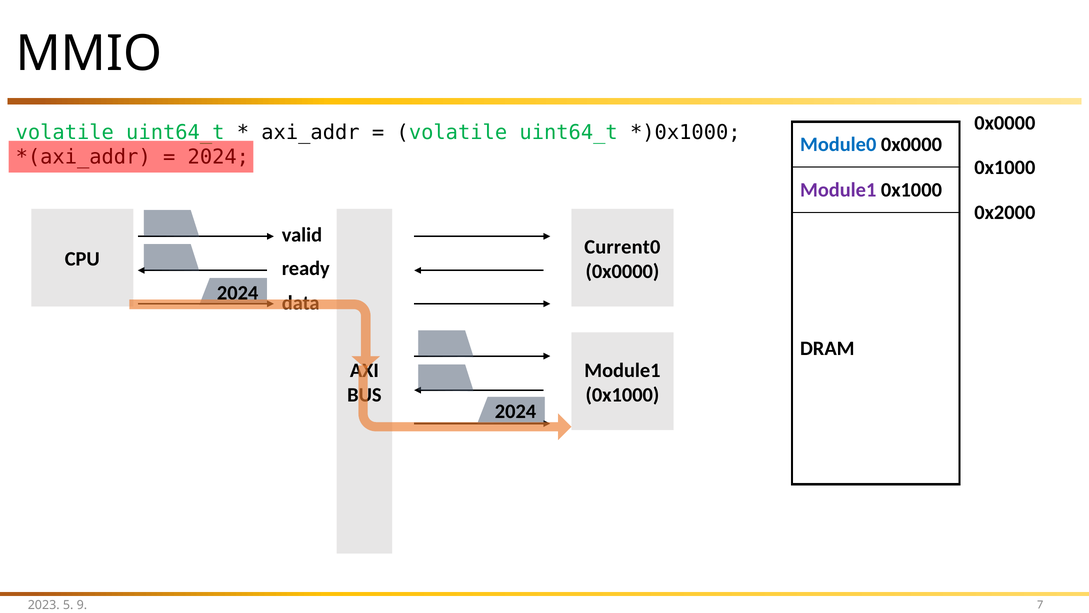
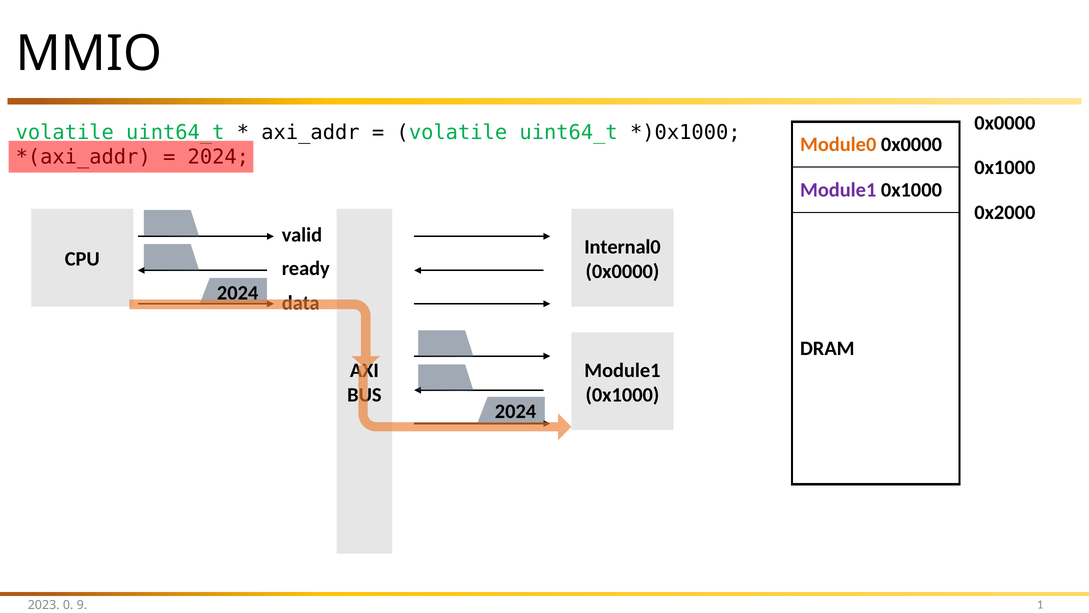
Module0 colour: blue -> orange
Current0: Current0 -> Internal0
5: 5 -> 0
7: 7 -> 1
